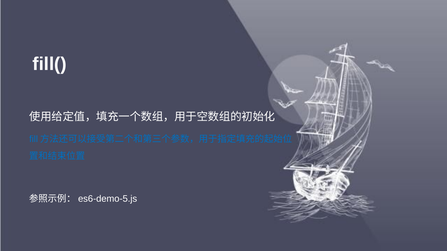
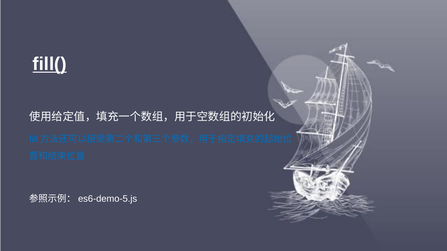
fill( underline: none -> present
